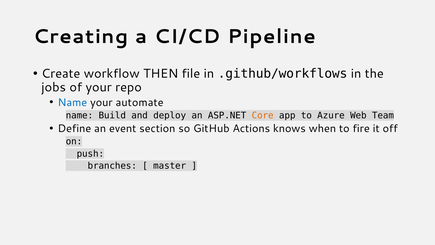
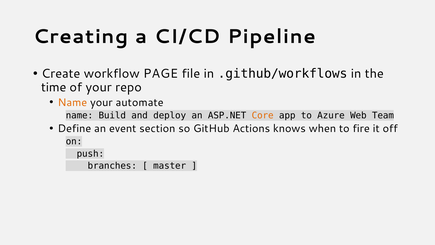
THEN: THEN -> PAGE
jobs: jobs -> time
Name at (72, 102) colour: blue -> orange
